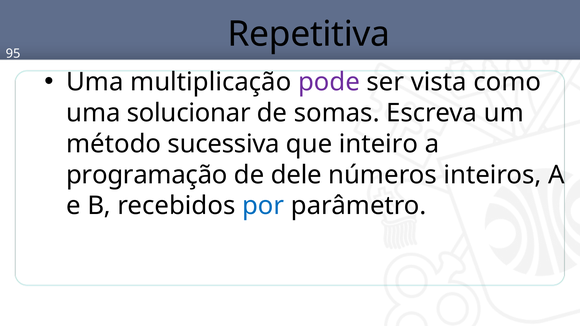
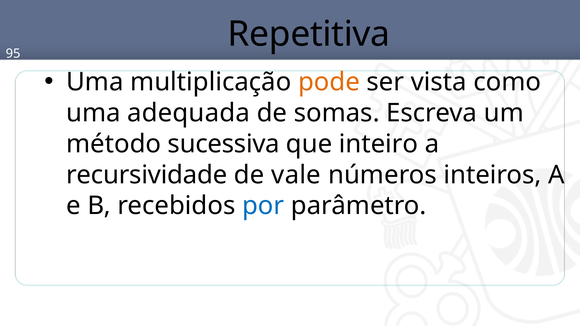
pode colour: purple -> orange
solucionar: solucionar -> adequada
programação: programação -> recursividade
dele: dele -> vale
